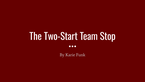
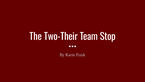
Two-Start: Two-Start -> Two-Their
